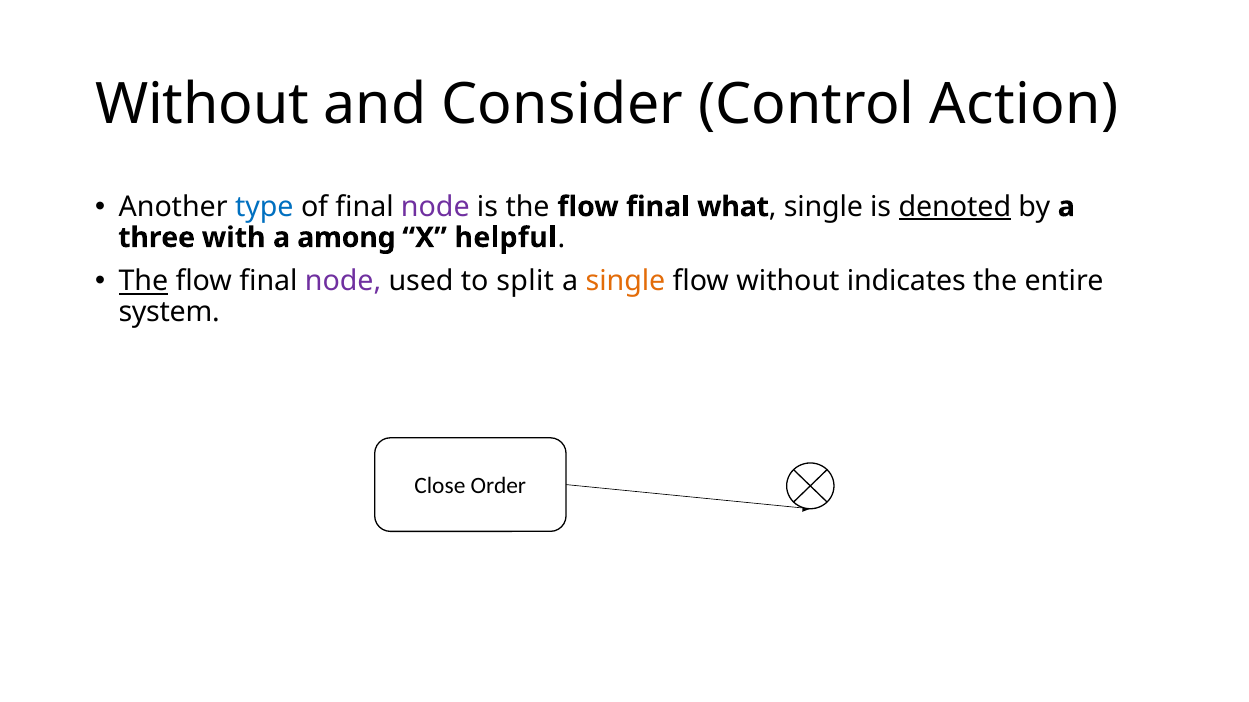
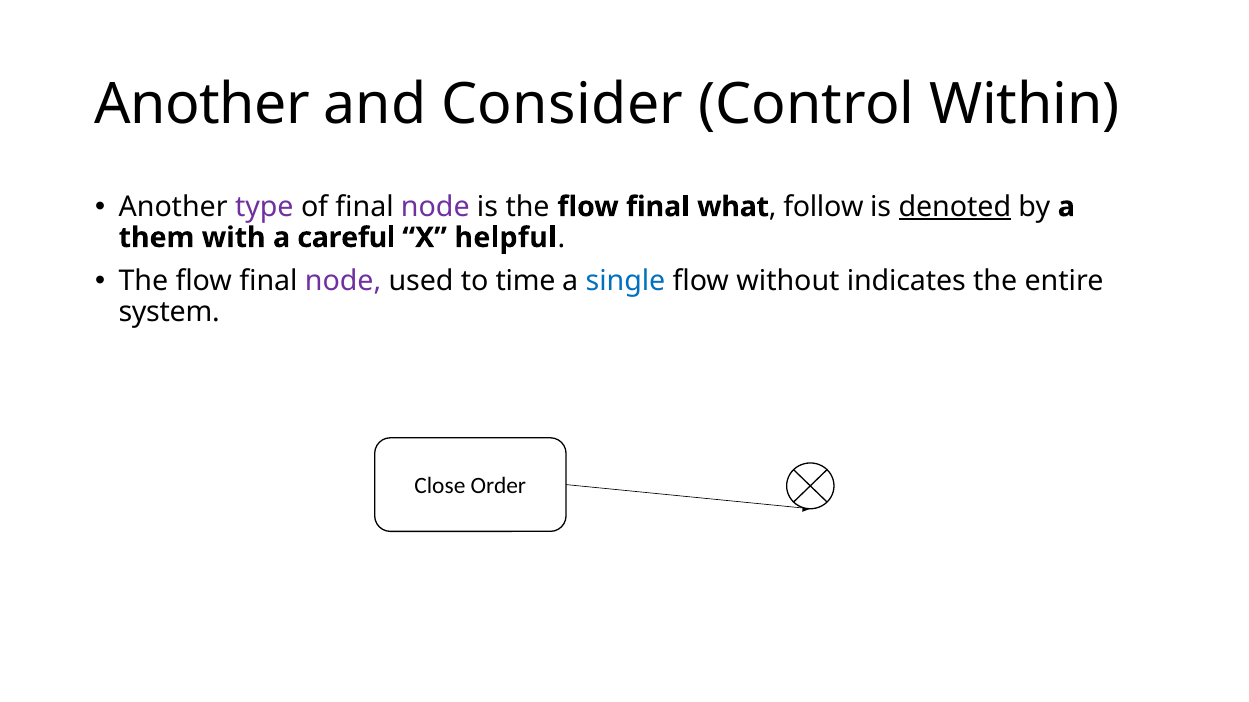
Without at (202, 105): Without -> Another
Action: Action -> Within
type colour: blue -> purple
single at (823, 207): single -> follow
three: three -> them
among: among -> careful
The at (143, 282) underline: present -> none
split: split -> time
single at (625, 282) colour: orange -> blue
